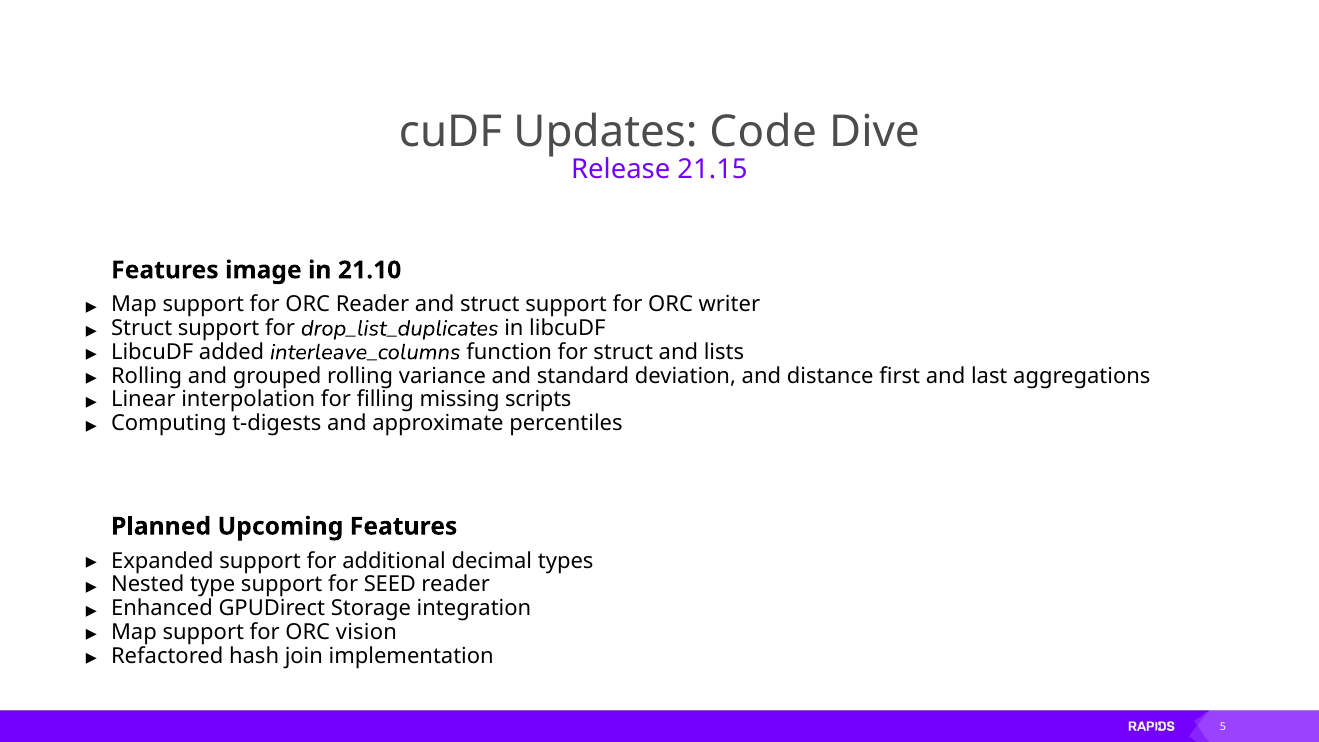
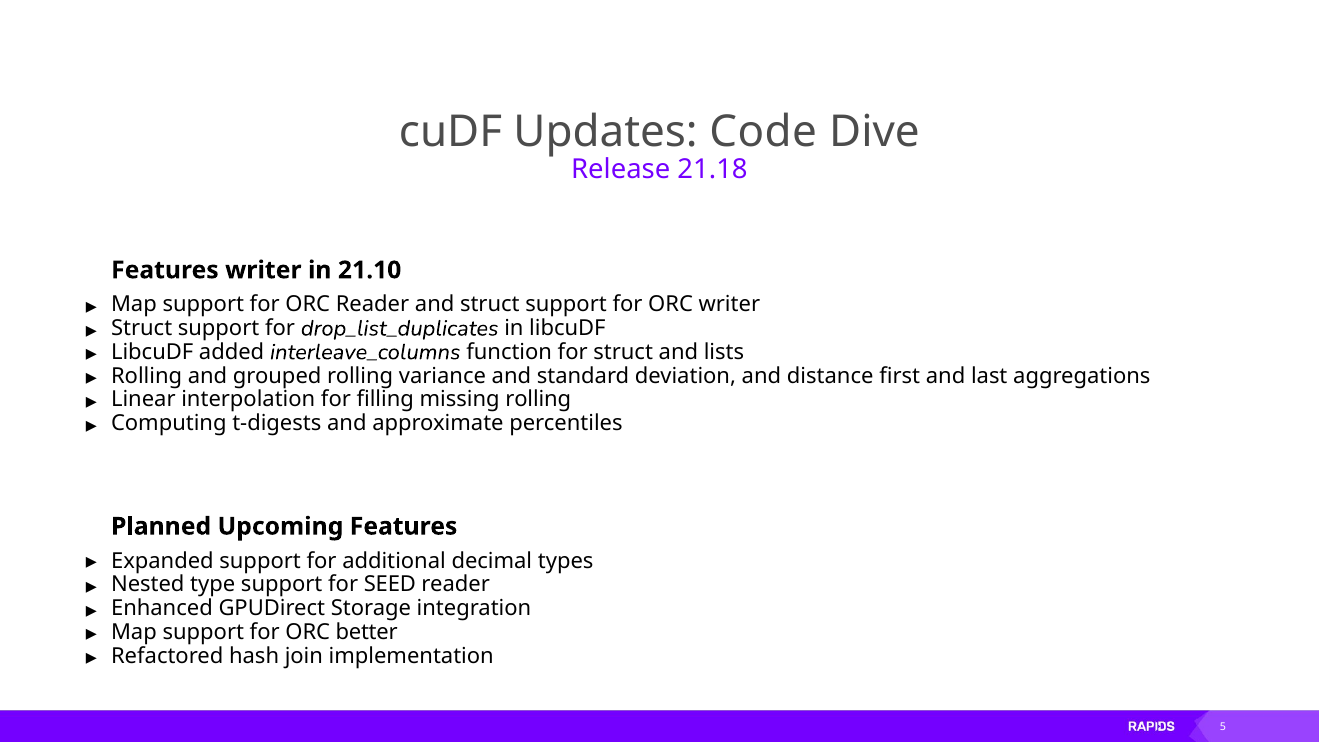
21.15: 21.15 -> 21.18
Features image: image -> writer
missing scripts: scripts -> rolling
vision: vision -> better
